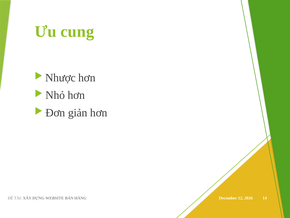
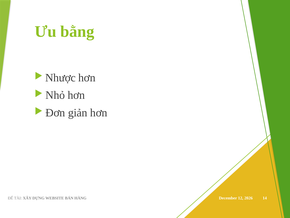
cung: cung -> bằng
